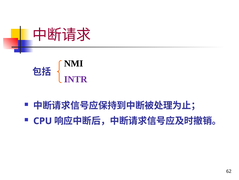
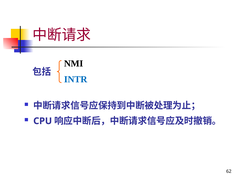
INTR colour: purple -> blue
